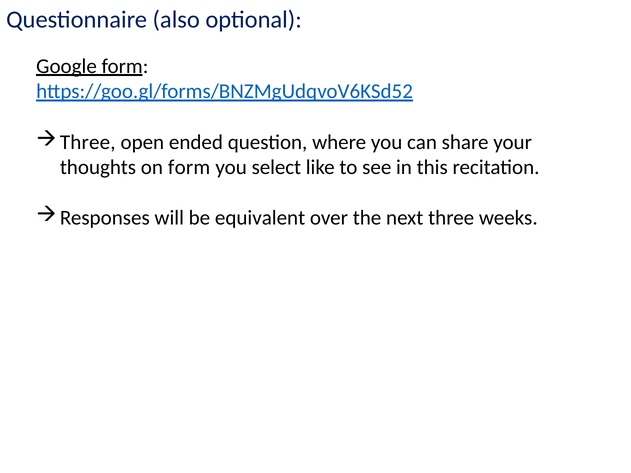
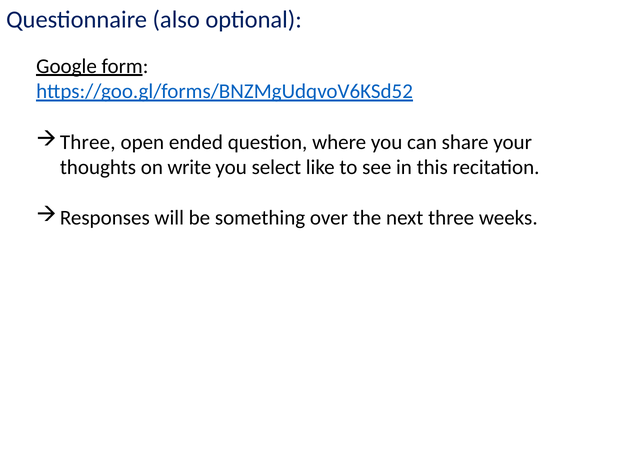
on form: form -> write
equivalent: equivalent -> something
